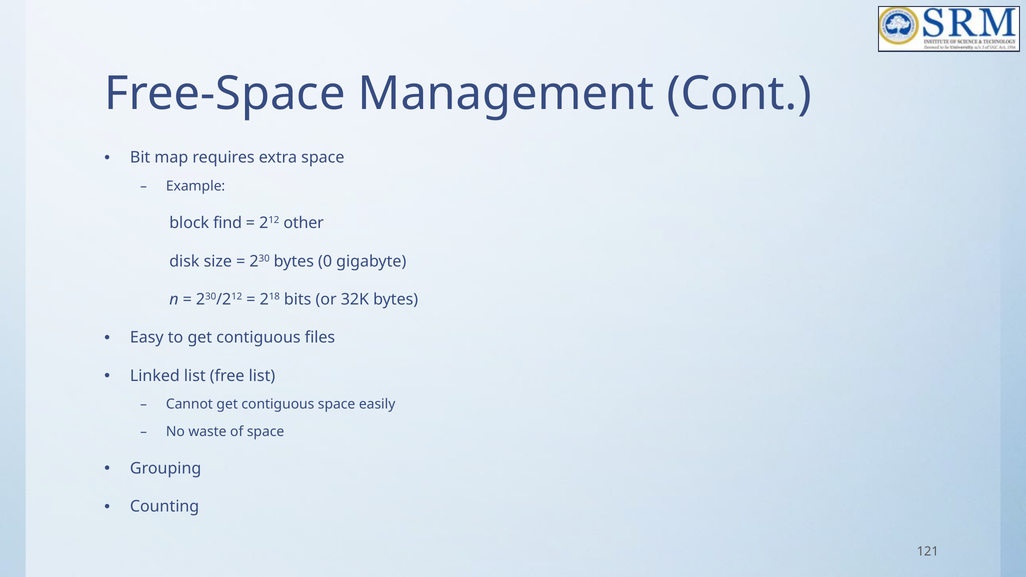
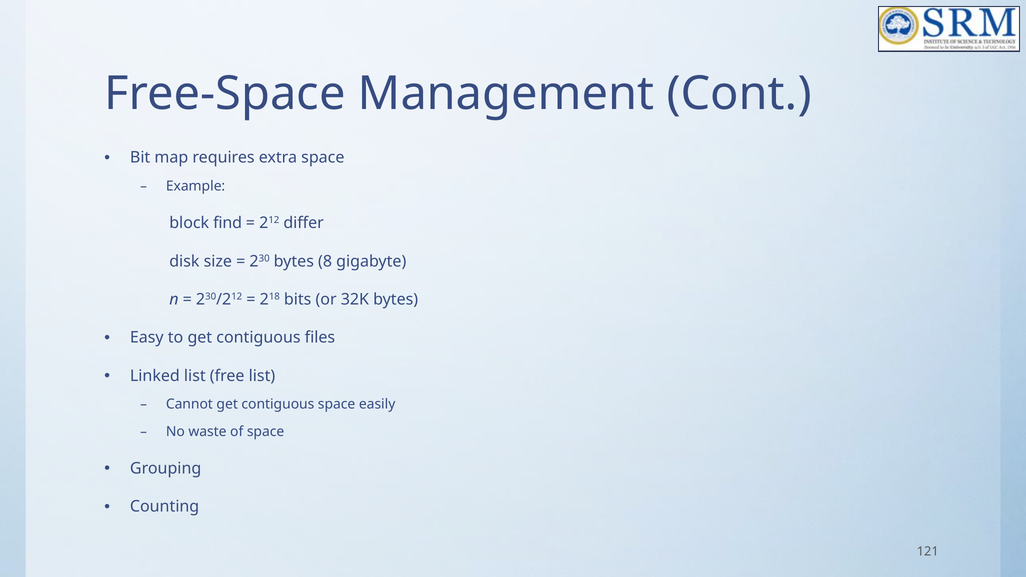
other: other -> differ
0: 0 -> 8
